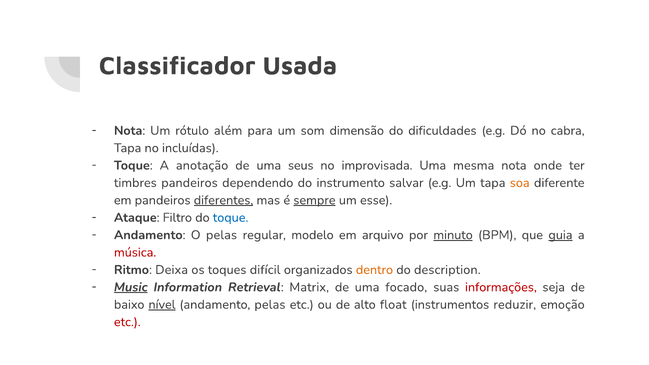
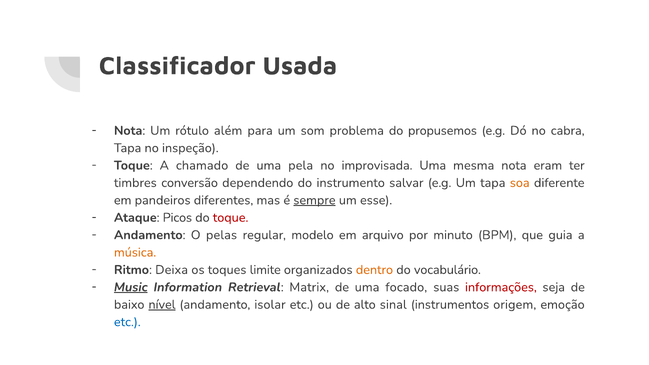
dimensão: dimensão -> problema
dificuldades: dificuldades -> propusemos
incluídas: incluídas -> inspeção
anotação: anotação -> chamado
seus: seus -> pela
onde: onde -> eram
timbres pandeiros: pandeiros -> conversão
diferentes underline: present -> none
Filtro: Filtro -> Picos
toque at (231, 218) colour: blue -> red
minuto underline: present -> none
guia underline: present -> none
música colour: red -> orange
difícil: difícil -> limite
description: description -> vocabulário
andamento pelas: pelas -> isolar
float: float -> sinal
reduzir: reduzir -> origem
etc at (127, 322) colour: red -> blue
